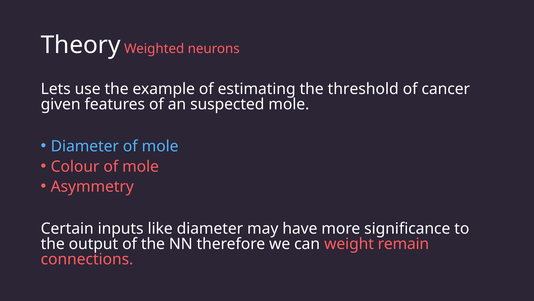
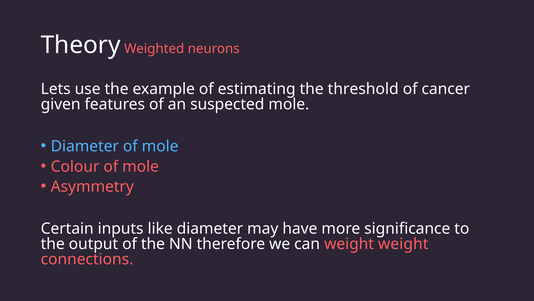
weight remain: remain -> weight
